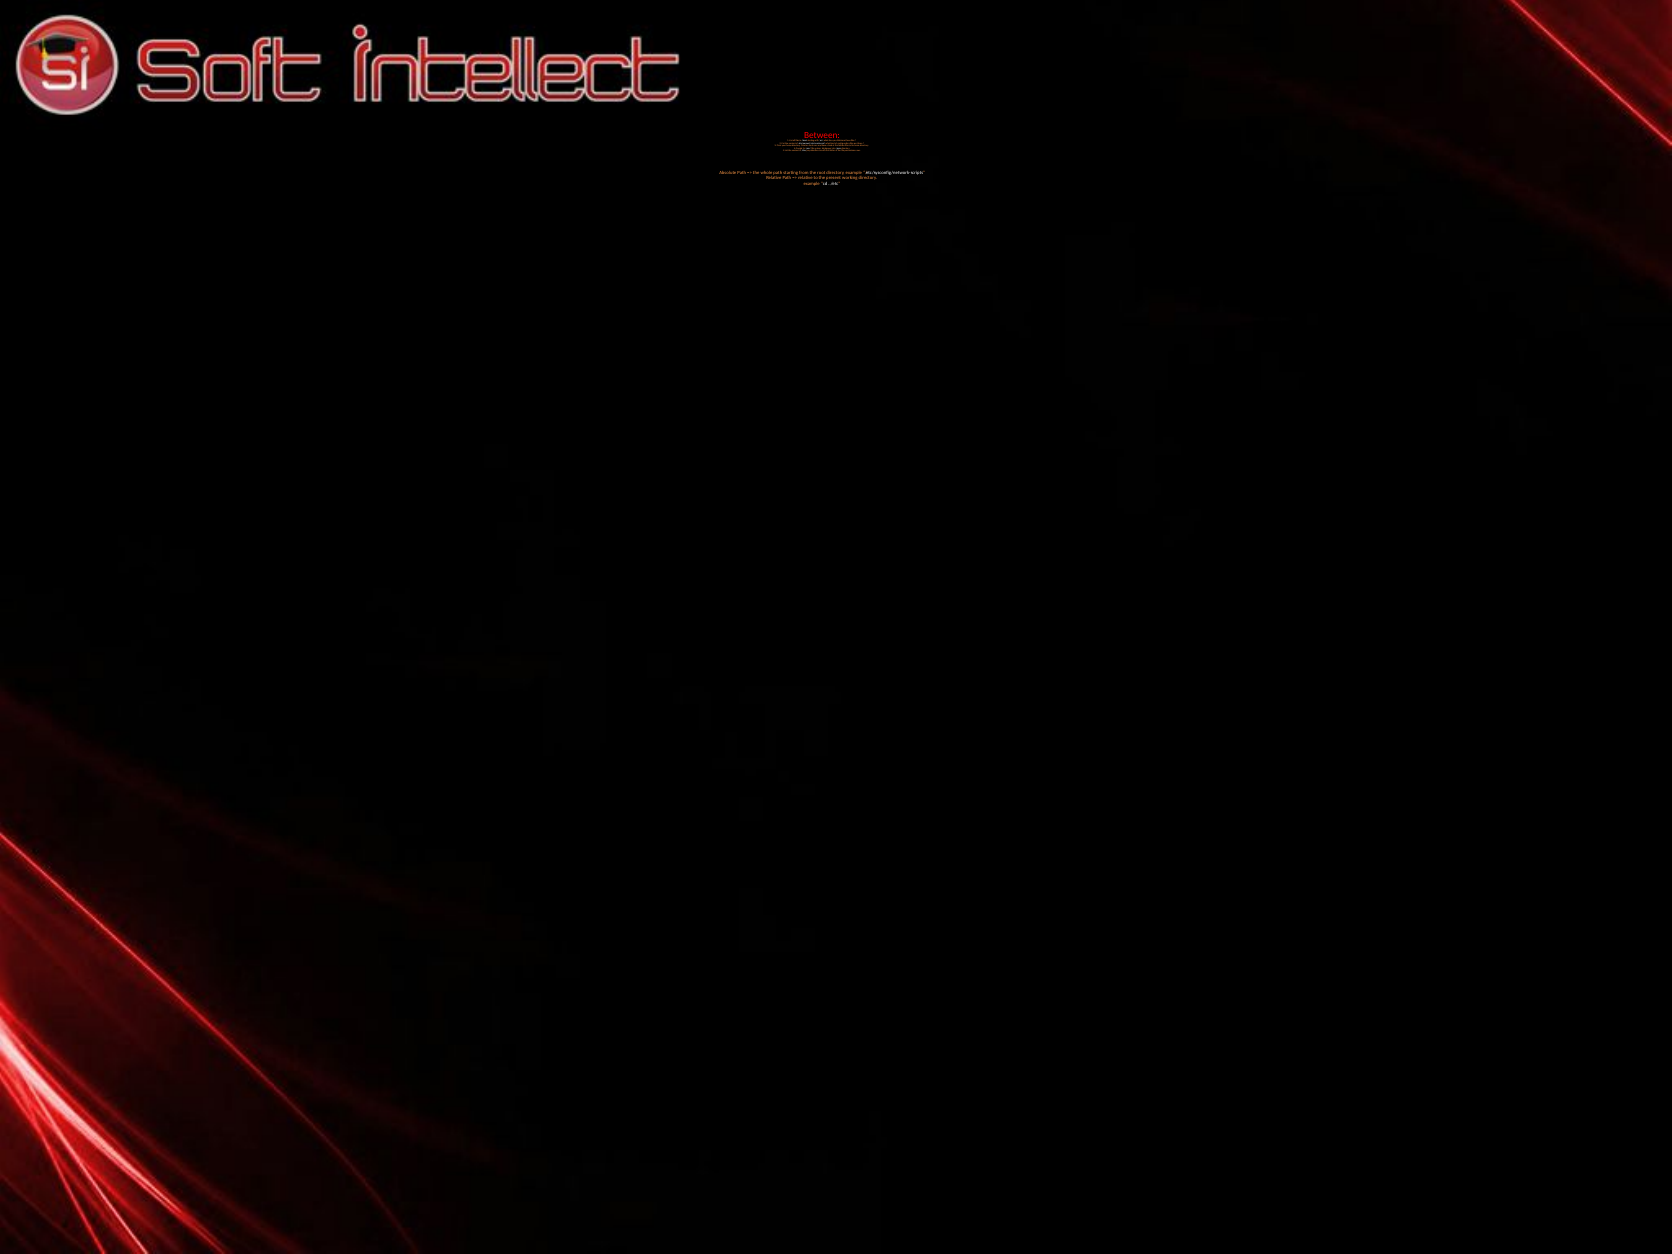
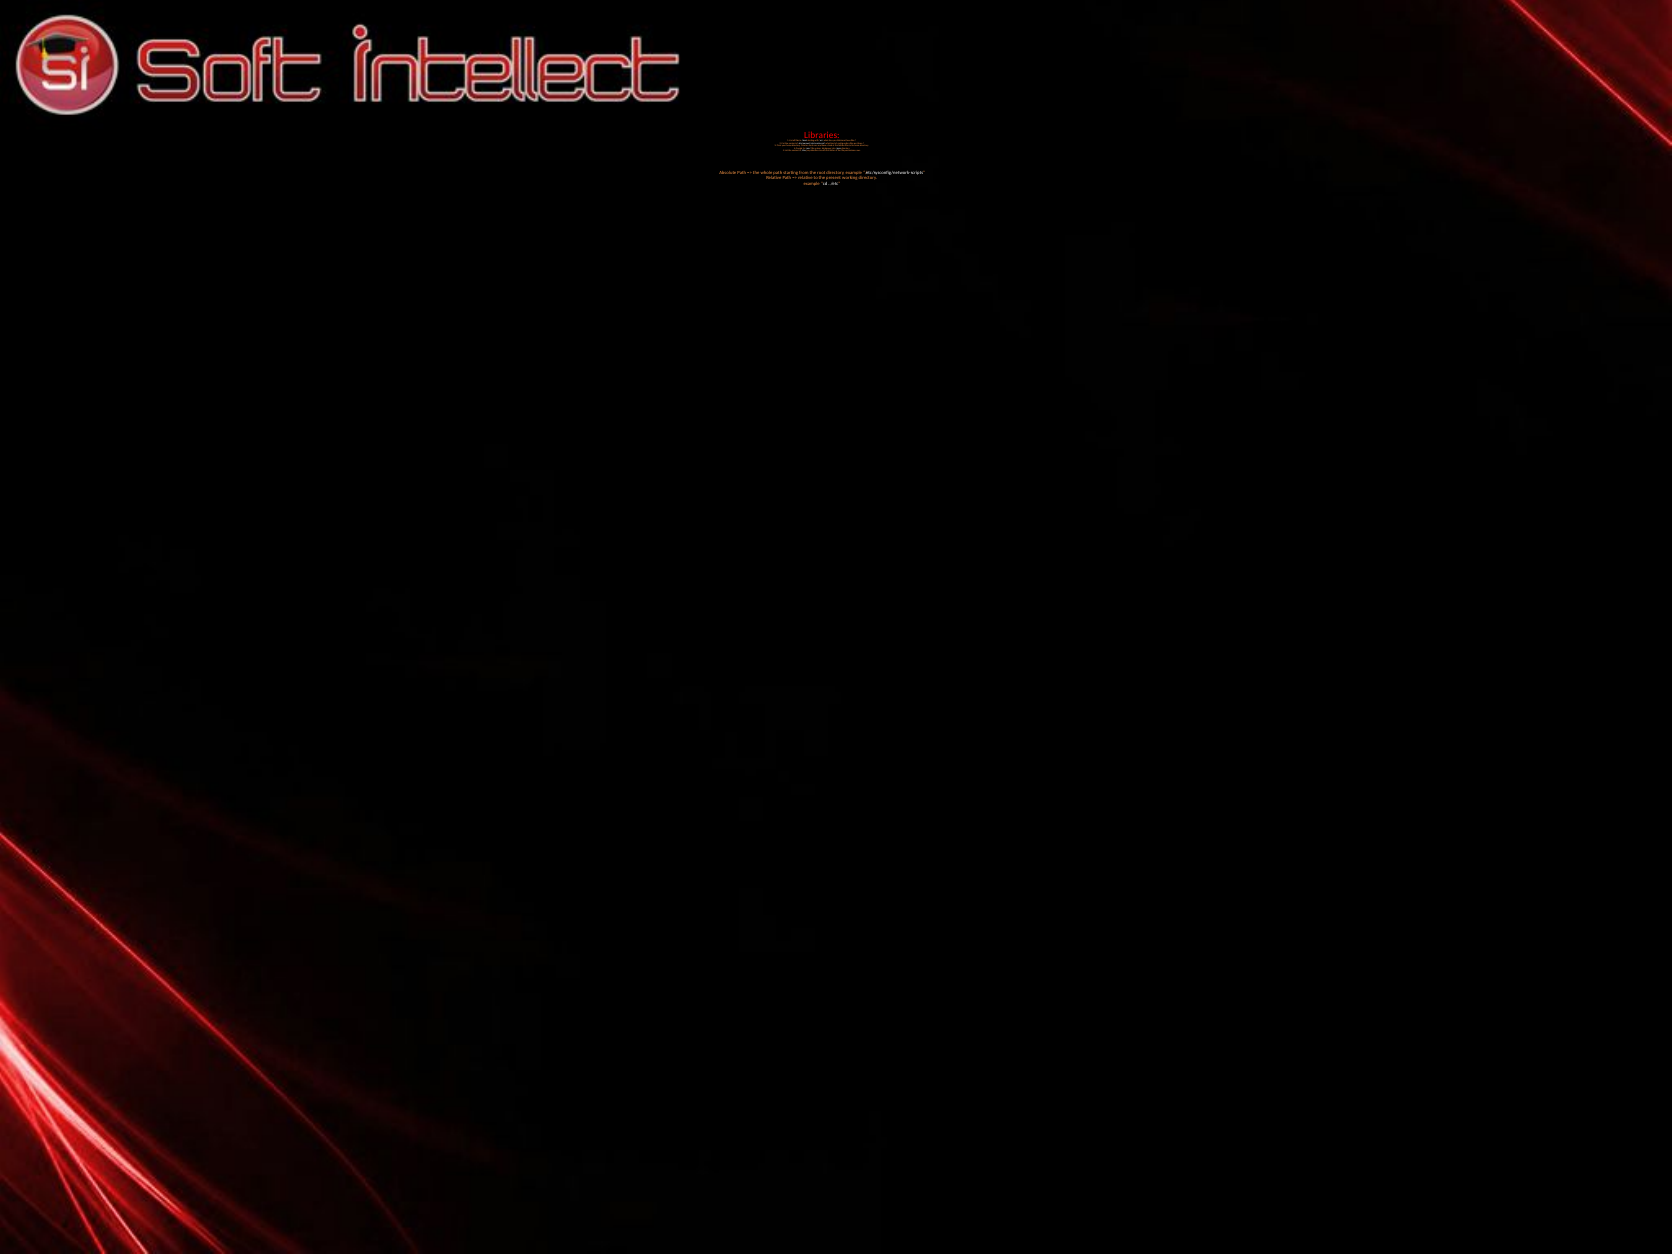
Between: Between -> Libraries
